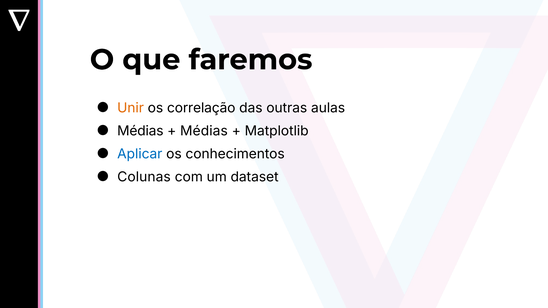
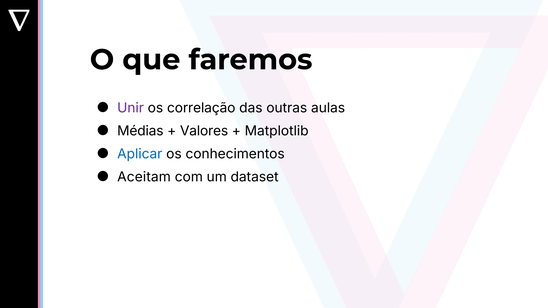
Unir colour: orange -> purple
Médias at (204, 131): Médias -> Valores
Colunas: Colunas -> Aceitam
